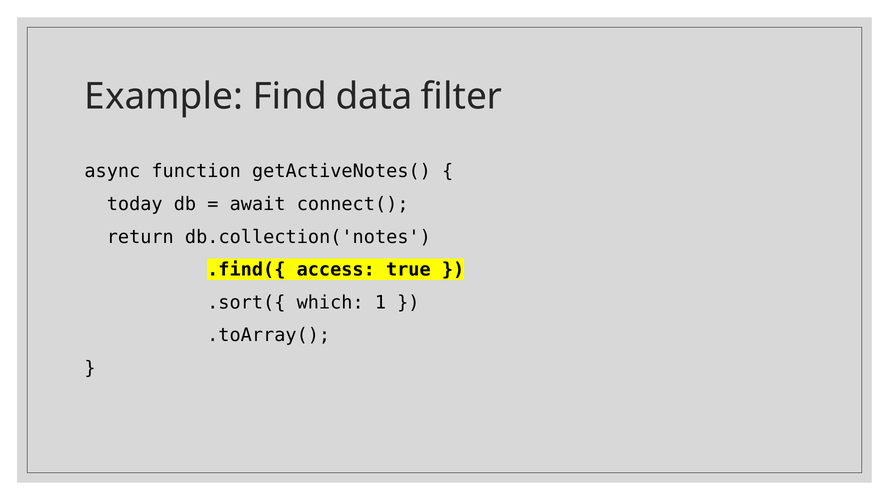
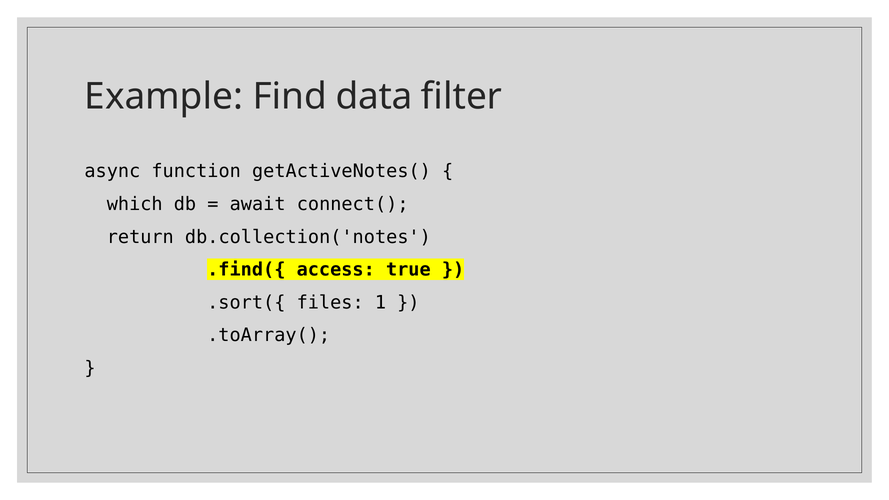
today: today -> which
which: which -> files
